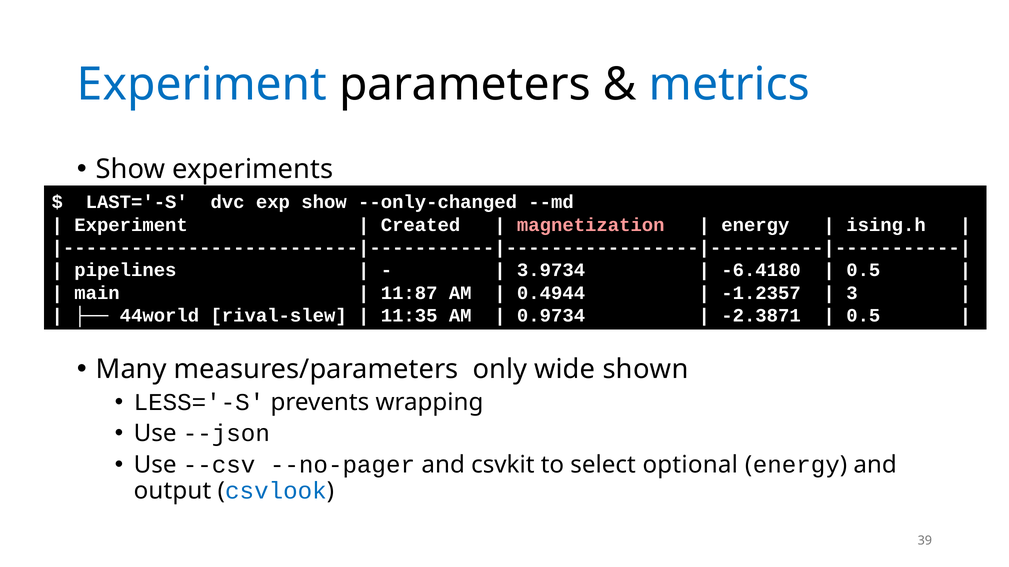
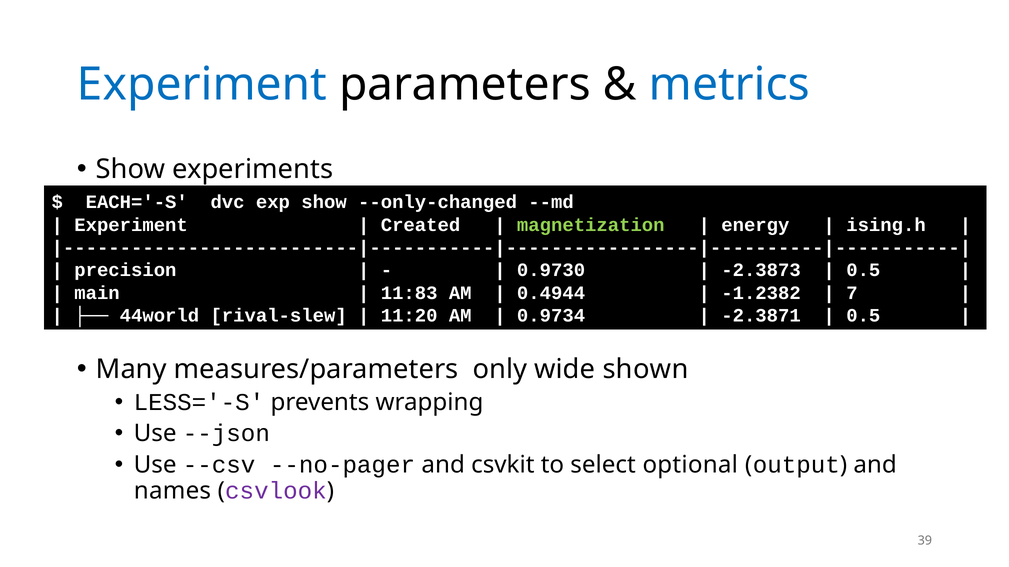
LAST='-S: LAST='-S -> EACH='-S
magnetization colour: pink -> light green
pipelines: pipelines -> precision
3.9734: 3.9734 -> 0.9730
-6.4180: -6.4180 -> -2.3873
11:87: 11:87 -> 11:83
-1.2357: -1.2357 -> -1.2382
3: 3 -> 7
11:35: 11:35 -> 11:20
energy at (796, 465): energy -> output
output: output -> names
csvlook colour: blue -> purple
